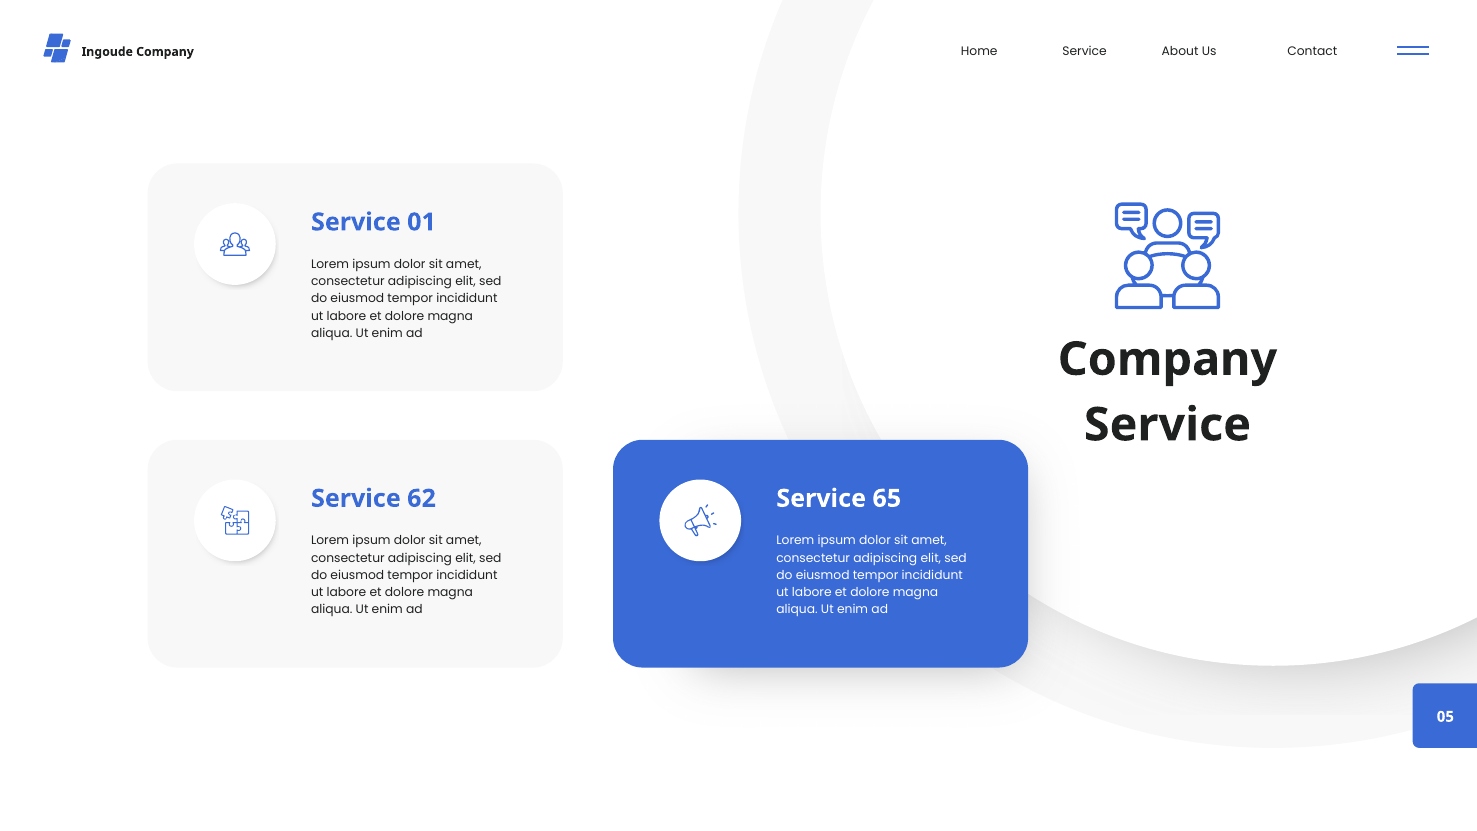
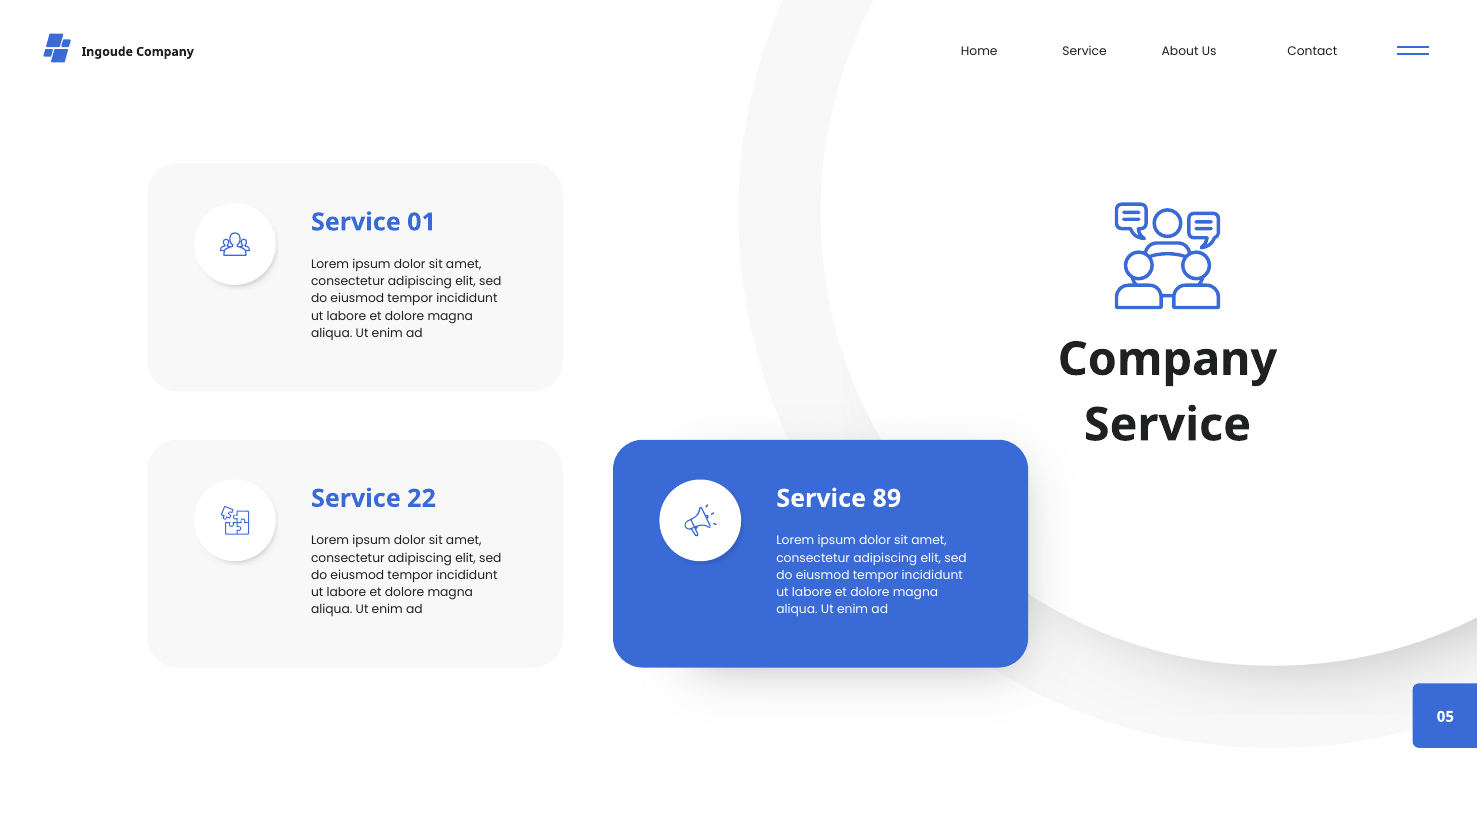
62: 62 -> 22
65: 65 -> 89
